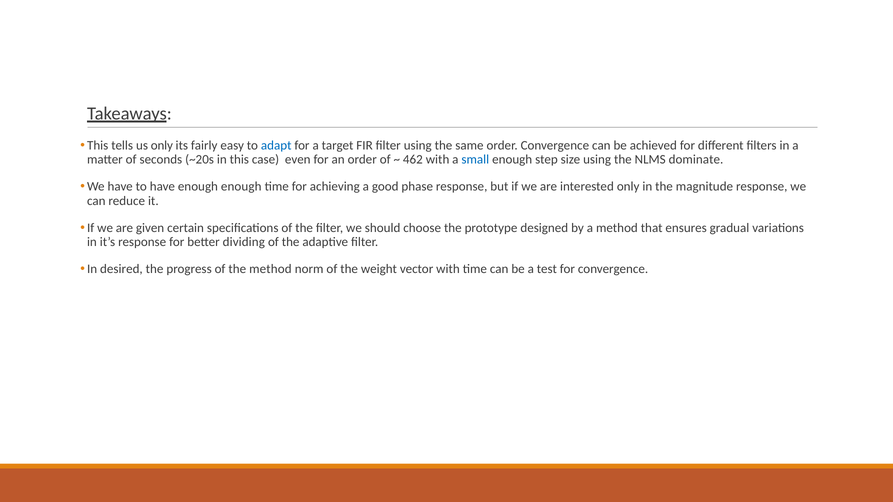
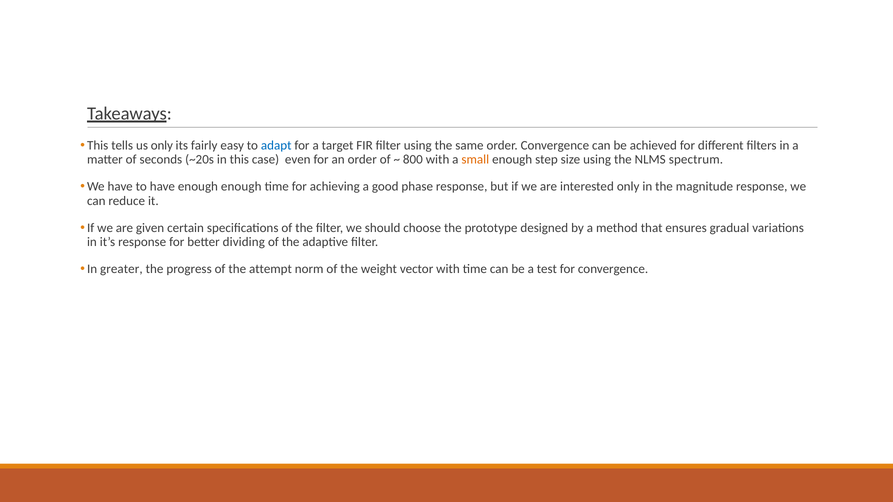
462: 462 -> 800
small colour: blue -> orange
dominate: dominate -> spectrum
desired: desired -> greater
the method: method -> attempt
